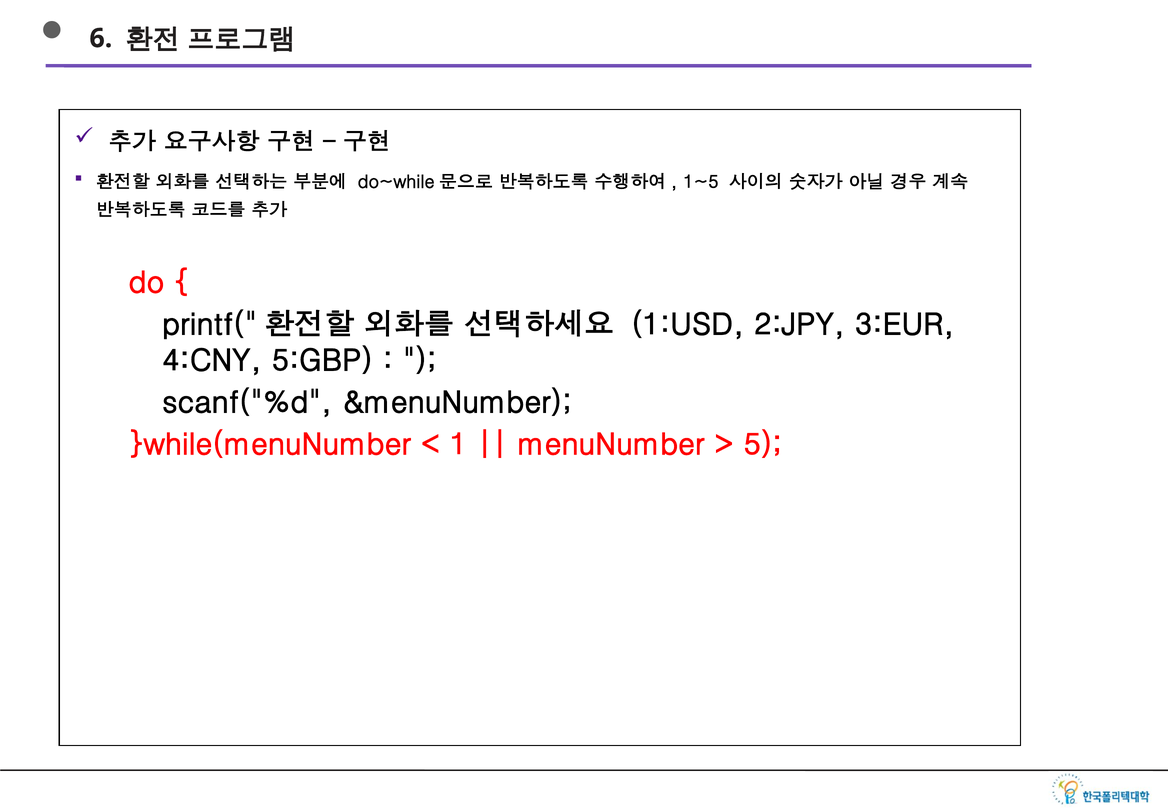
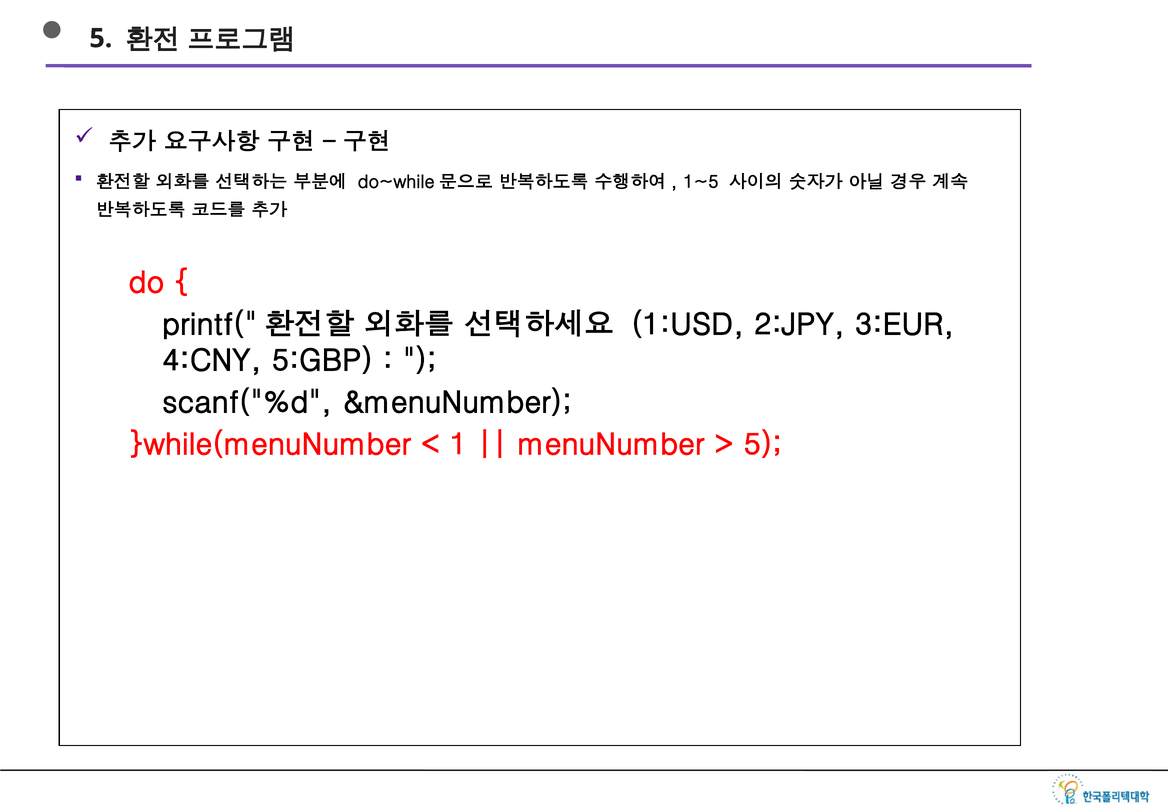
6 at (101, 38): 6 -> 5
